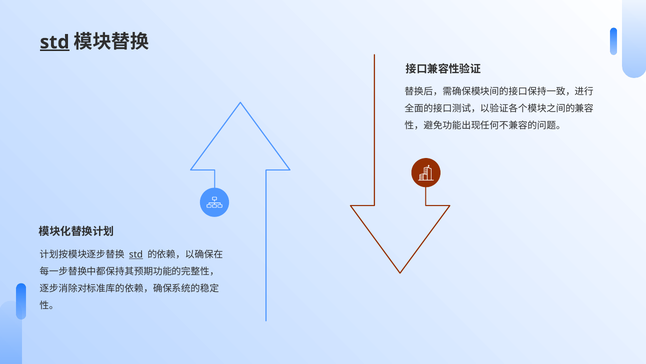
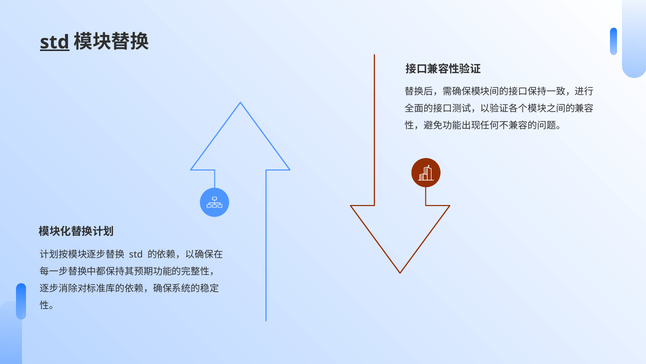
std at (136, 254) underline: present -> none
